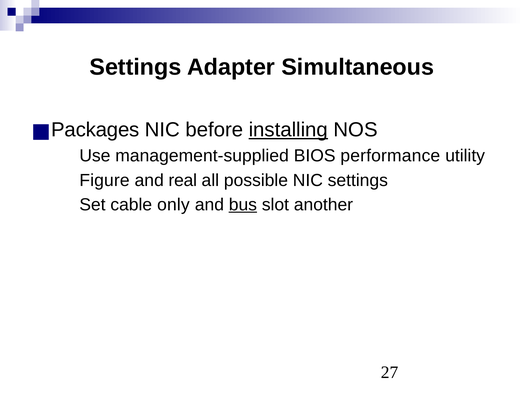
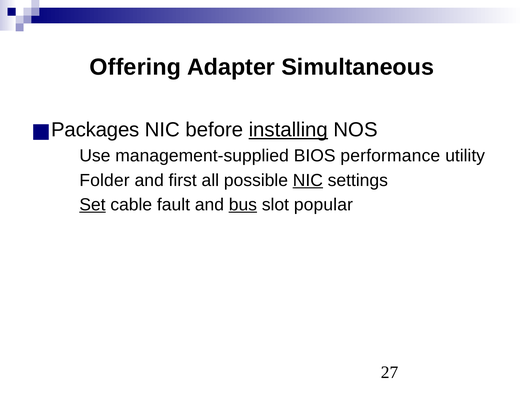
Settings at (135, 67): Settings -> Offering
Figure: Figure -> Folder
real: real -> first
NIC at (308, 180) underline: none -> present
Set underline: none -> present
only: only -> fault
another: another -> popular
